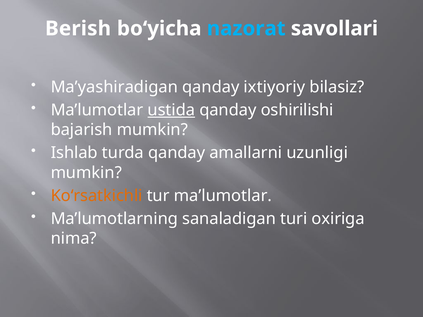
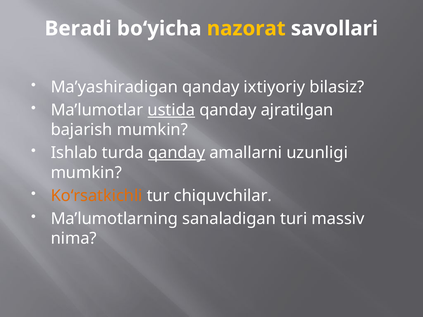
Berish: Berish -> Beradi
nazorat colour: light blue -> yellow
oshirilishi: oshirilishi -> ajratilgan
qanday at (177, 153) underline: none -> present
maʼlumotlar: maʼlumotlar -> chiquvchilar
oxiriga: oxiriga -> massiv
